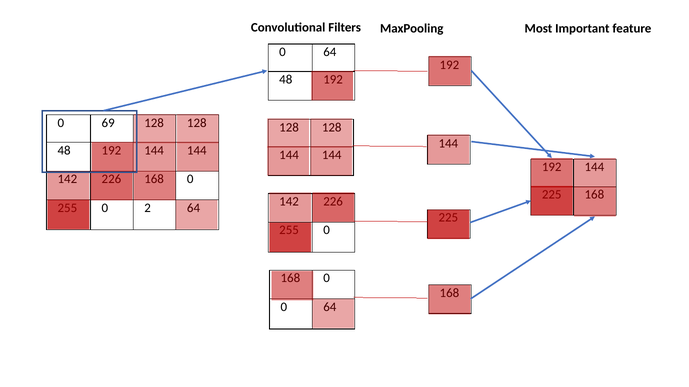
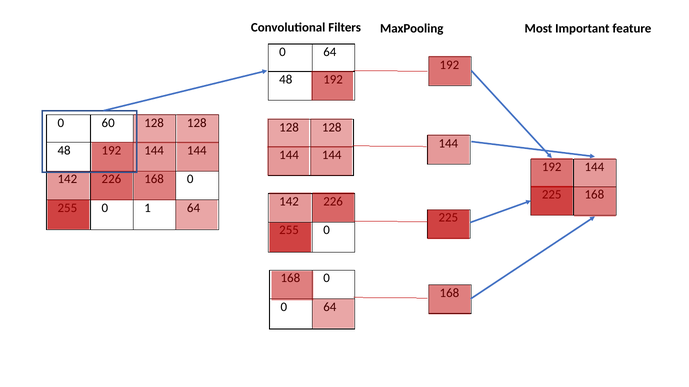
69: 69 -> 60
2: 2 -> 1
